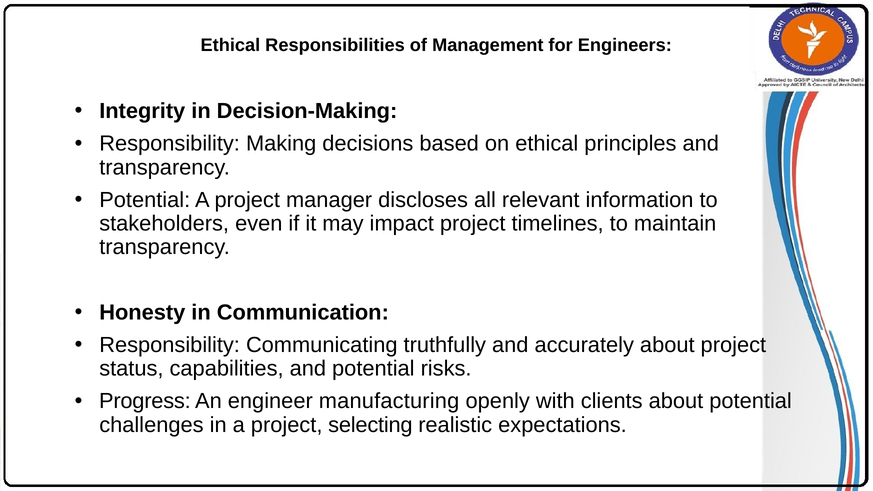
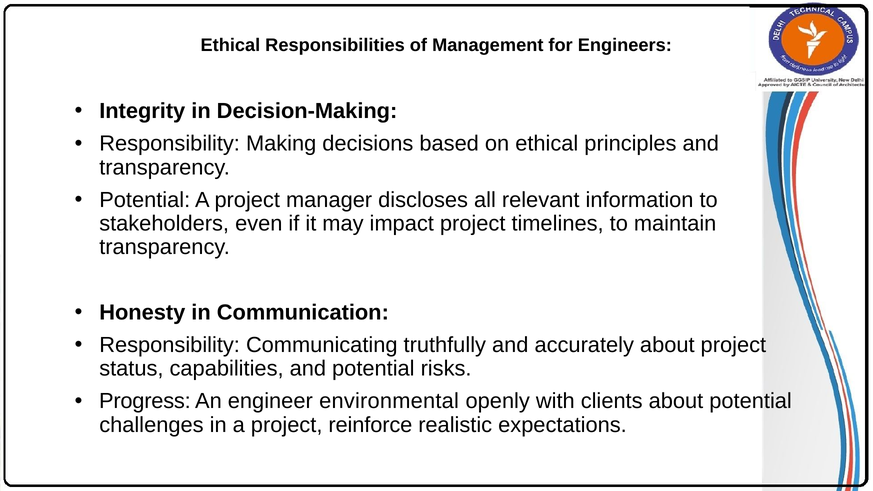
manufacturing: manufacturing -> environmental
selecting: selecting -> reinforce
